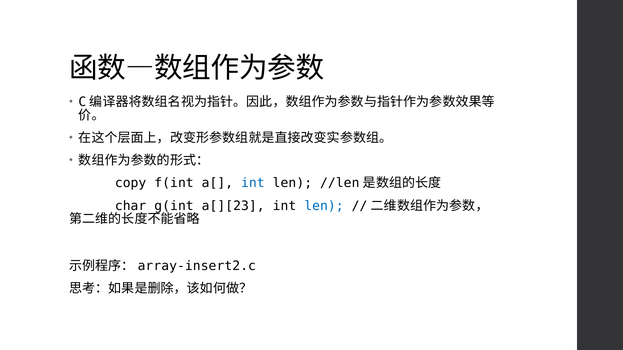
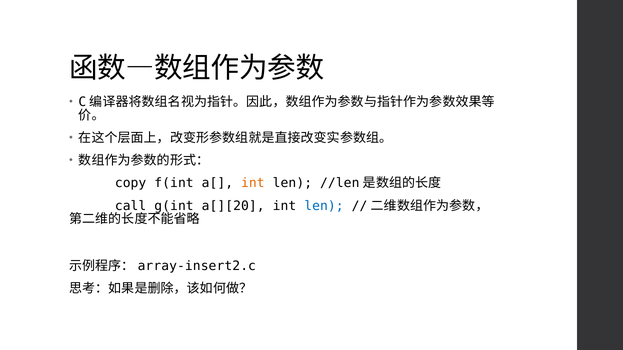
int at (253, 183) colour: blue -> orange
char: char -> call
a[][23: a[][23 -> a[][20
